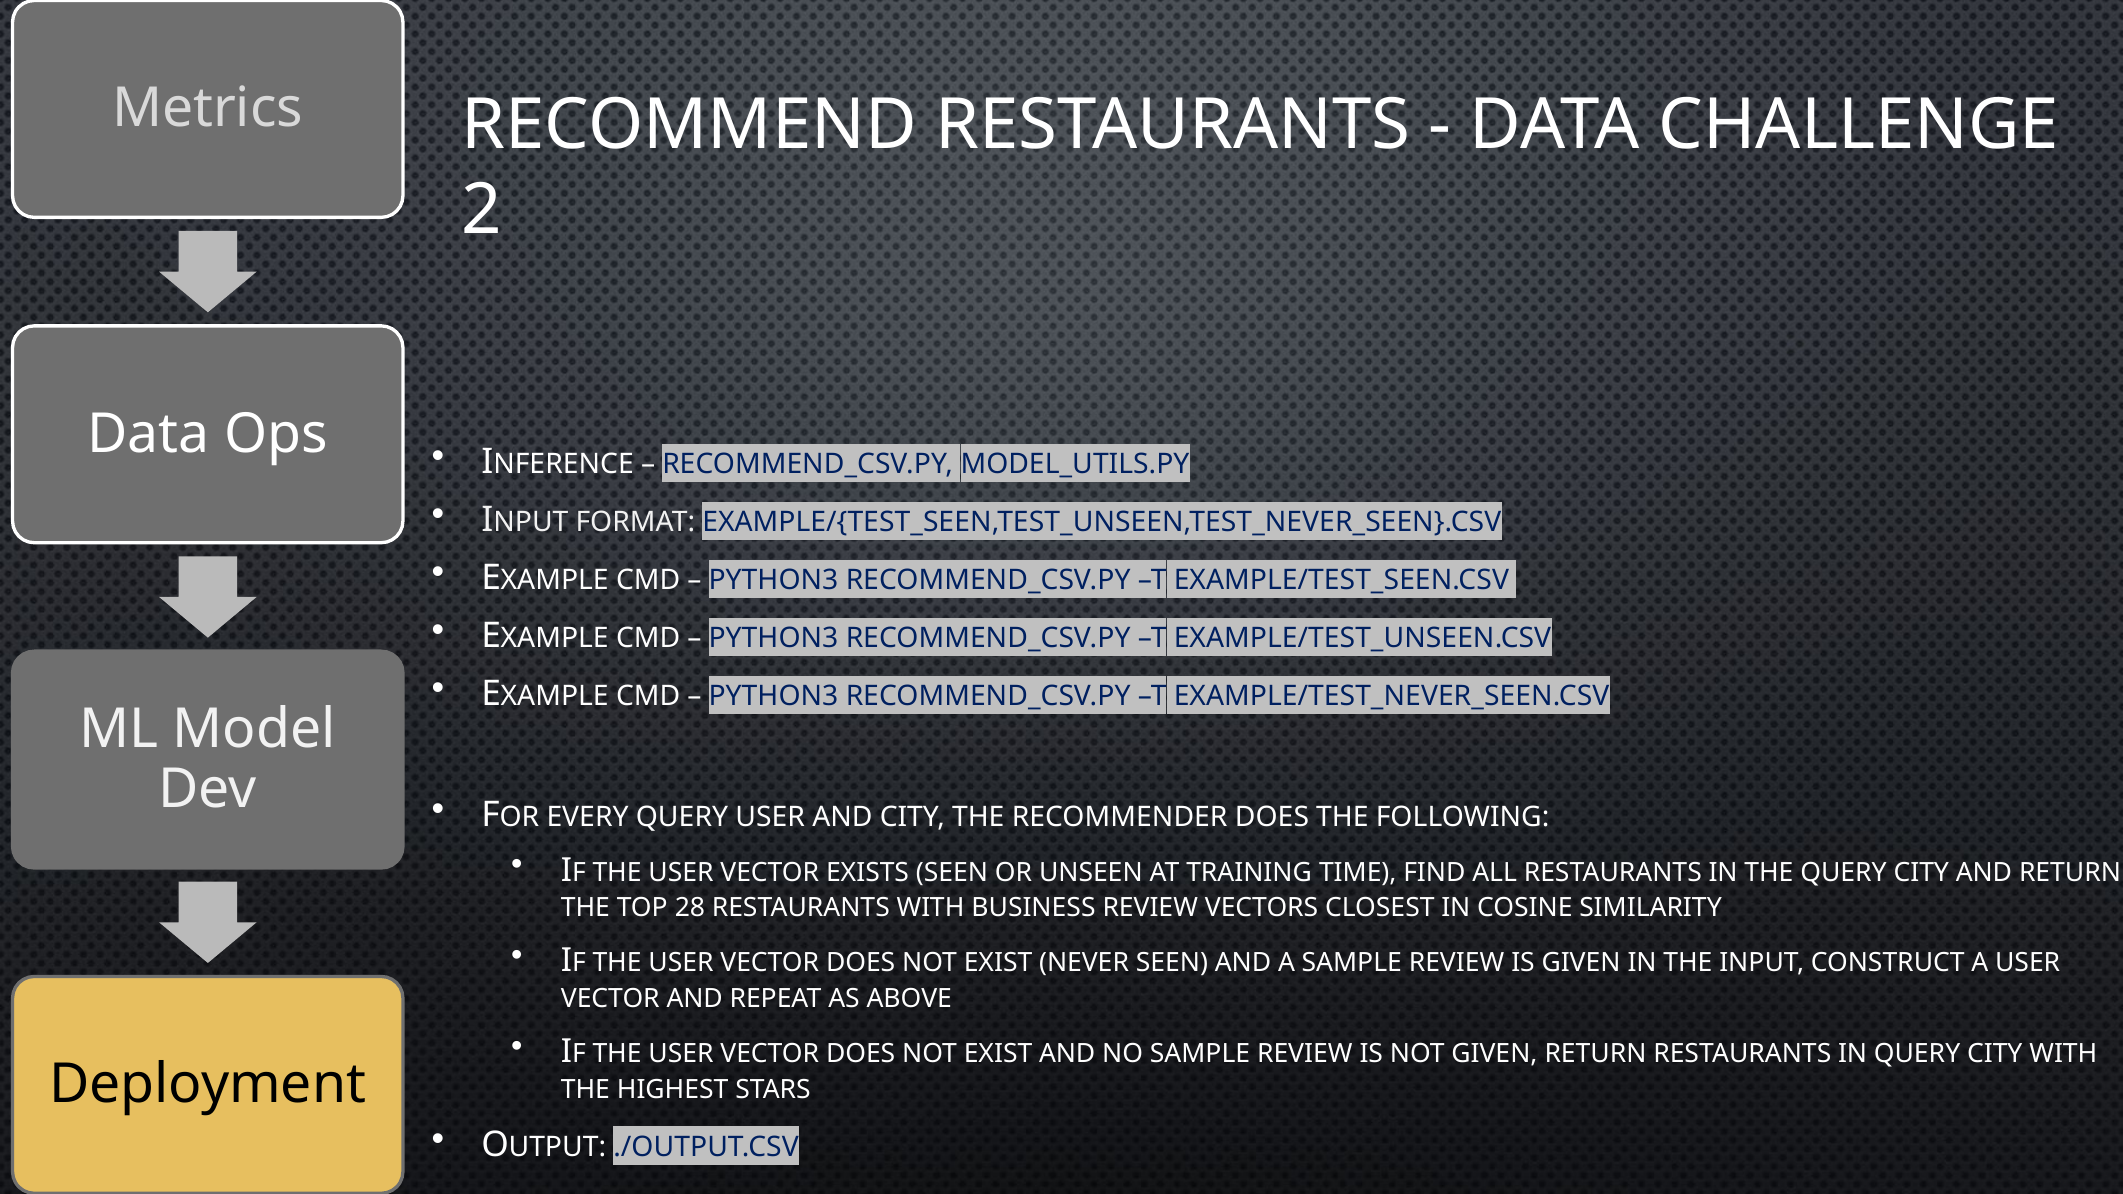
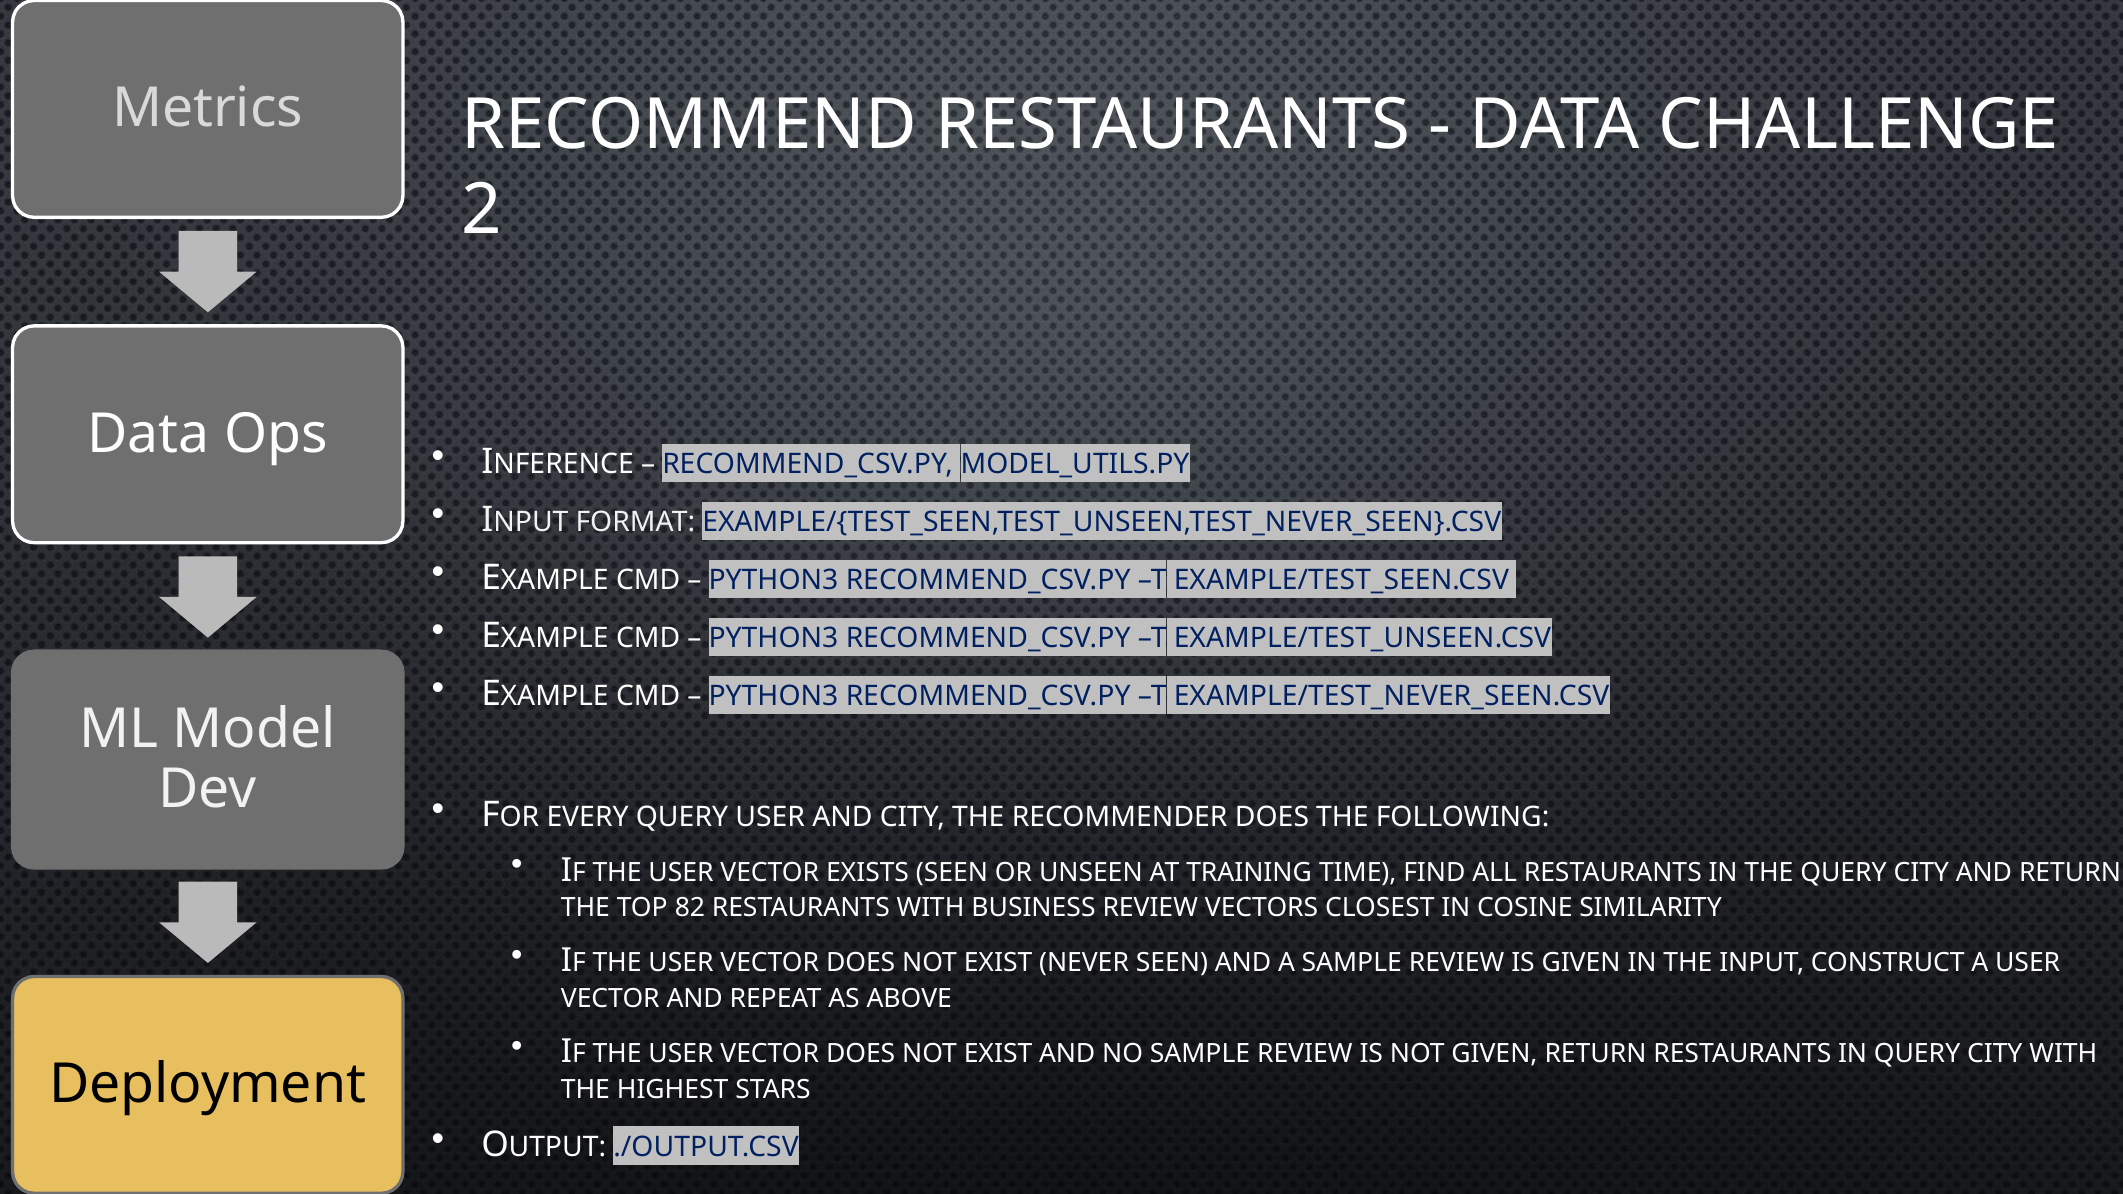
28: 28 -> 82
